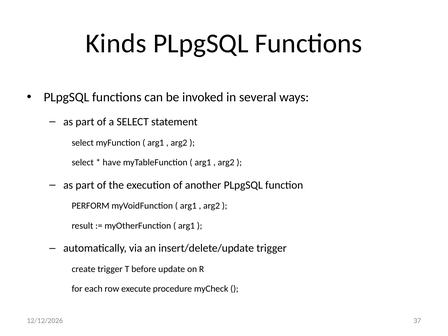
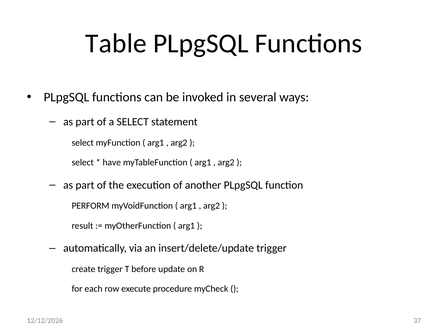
Kinds: Kinds -> Table
